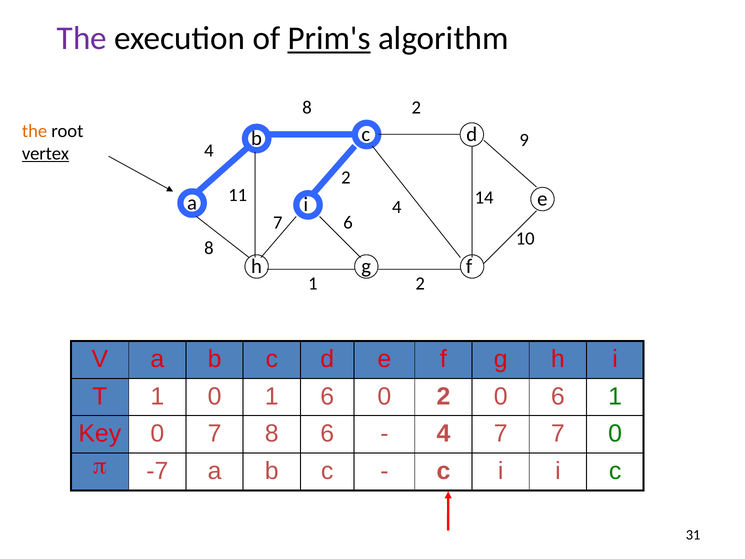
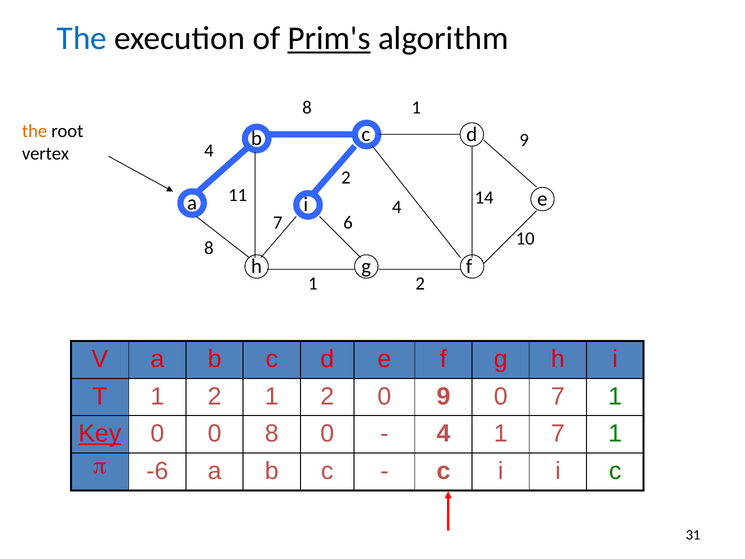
The at (82, 38) colour: purple -> blue
8 2: 2 -> 1
vertex underline: present -> none
T 1 0: 0 -> 2
6 at (327, 396): 6 -> 2
0 2: 2 -> 9
0 6: 6 -> 7
Key underline: none -> present
0 7: 7 -> 0
8 6: 6 -> 0
4 7: 7 -> 1
0 at (615, 433): 0 -> 1
-7: -7 -> -6
